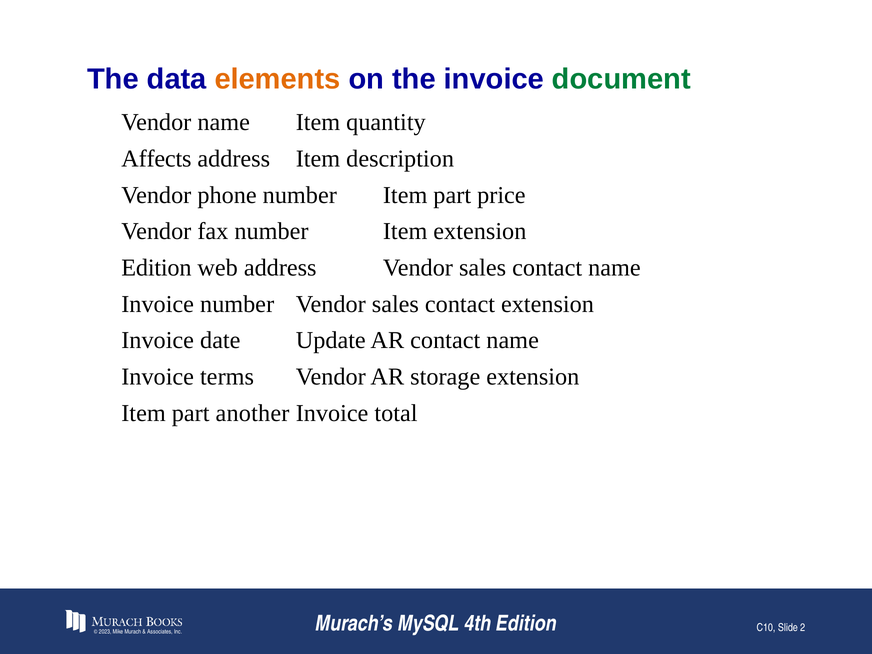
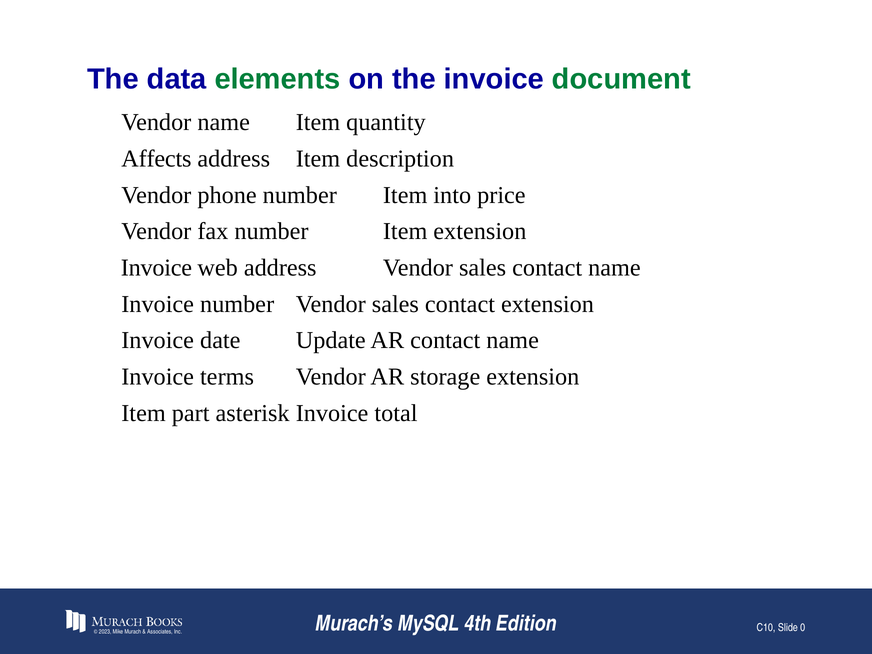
elements colour: orange -> green
number Item part: part -> into
Edition at (156, 268): Edition -> Invoice
another: another -> asterisk
2: 2 -> 0
